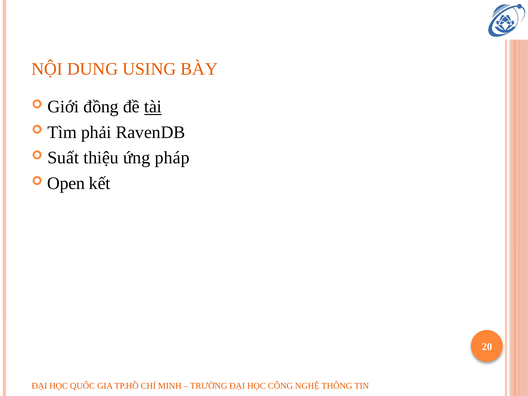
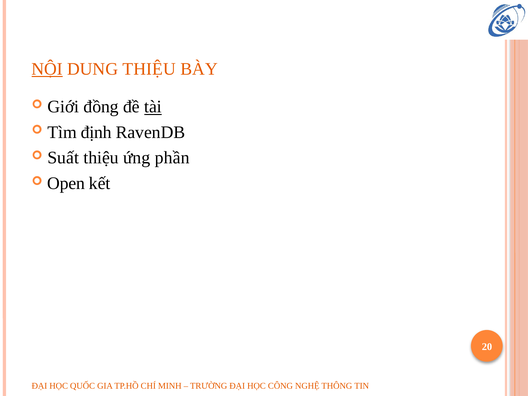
NỘI underline: none -> present
DUNG USING: USING -> THIỆU
phải: phải -> định
pháp: pháp -> phần
